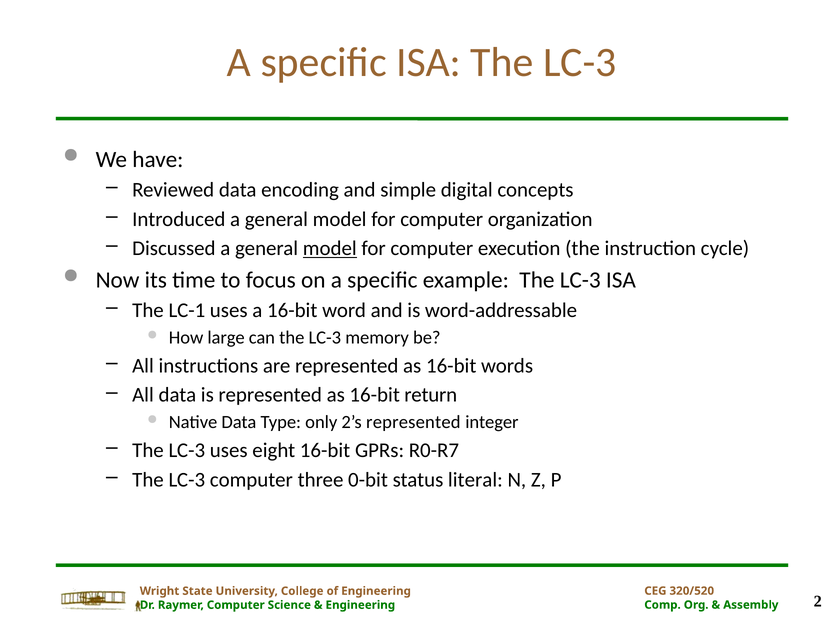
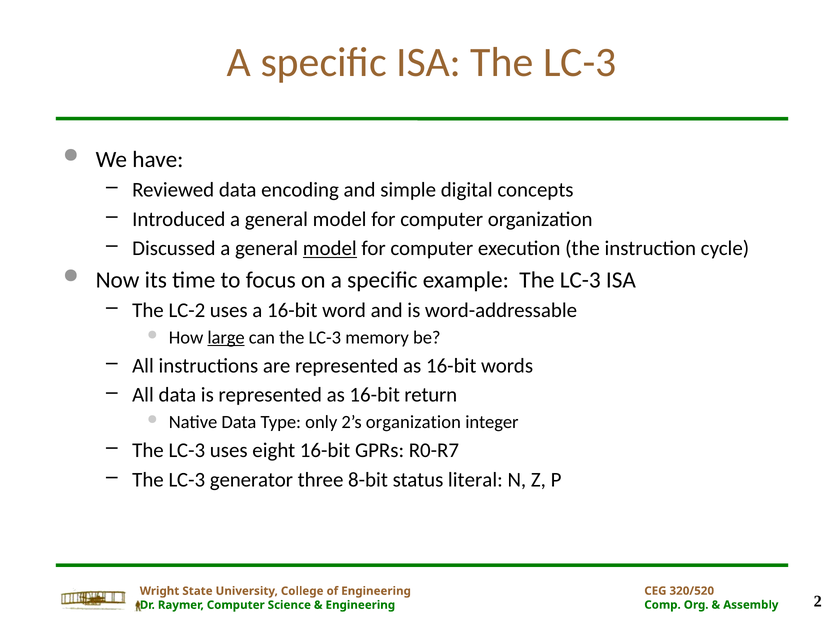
LC-1: LC-1 -> LC-2
large underline: none -> present
2’s represented: represented -> organization
LC-3 computer: computer -> generator
0-bit: 0-bit -> 8-bit
